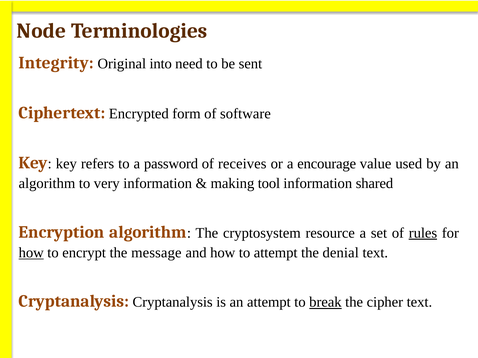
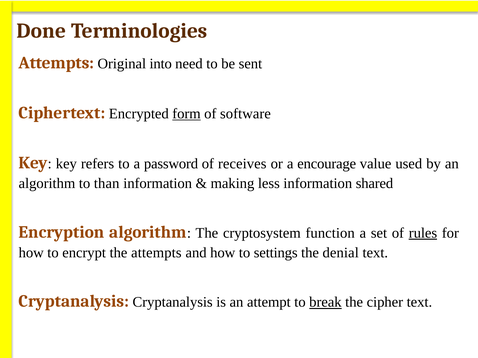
Node: Node -> Done
Integrity at (56, 63): Integrity -> Attempts
form underline: none -> present
very: very -> than
tool: tool -> less
resource: resource -> function
how at (31, 253) underline: present -> none
the message: message -> attempts
to attempt: attempt -> settings
